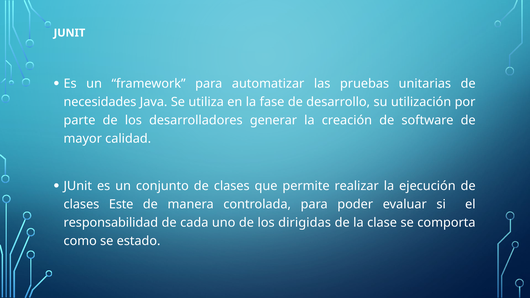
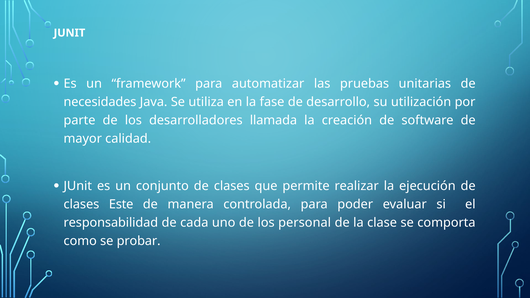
generar: generar -> llamada
dirigidas: dirigidas -> personal
estado: estado -> probar
